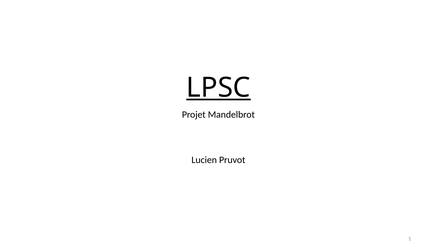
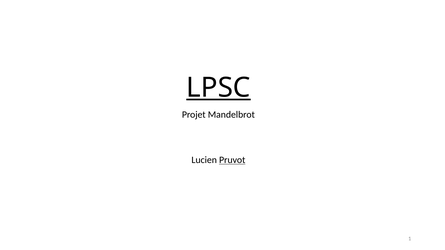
Pruvot underline: none -> present
